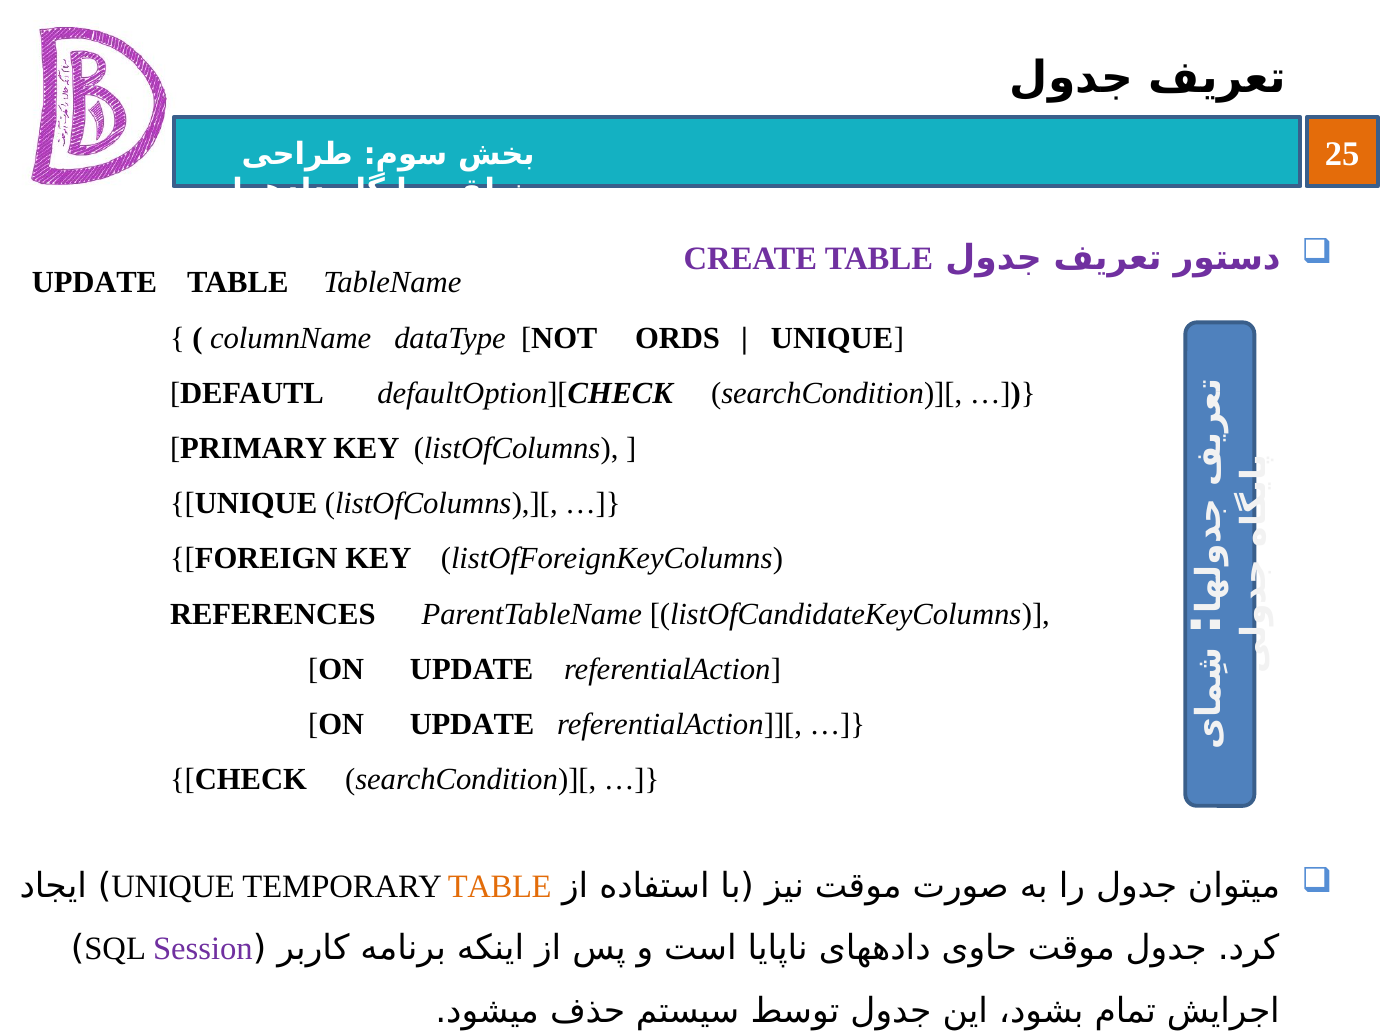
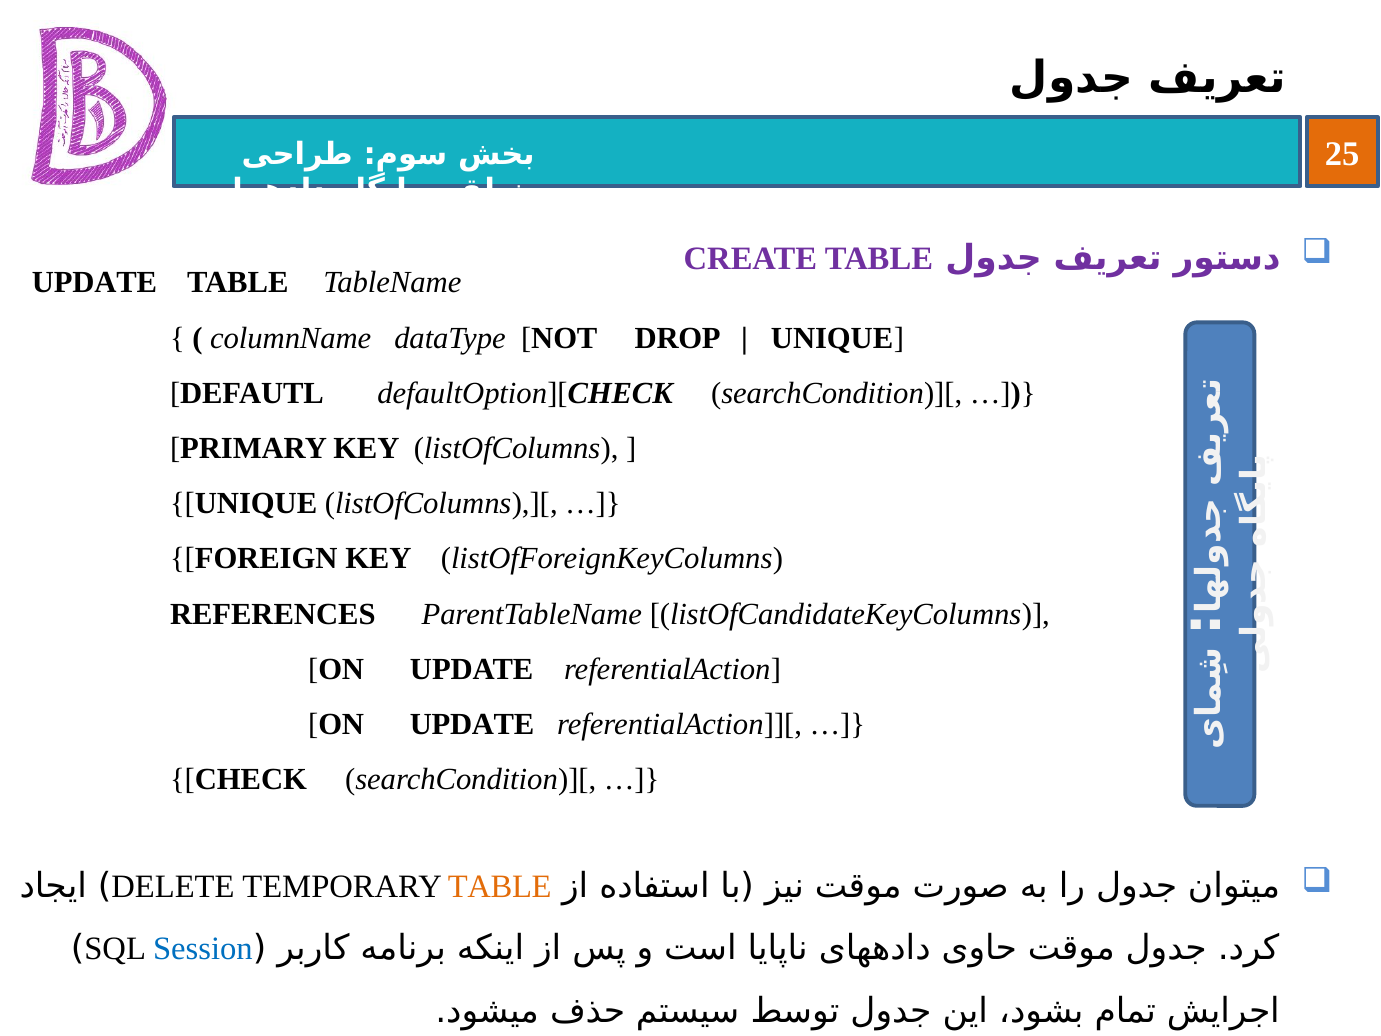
ORDS: ORDS -> DROP
UNIQUE at (173, 887): UNIQUE -> DELETE
Session colour: purple -> blue
